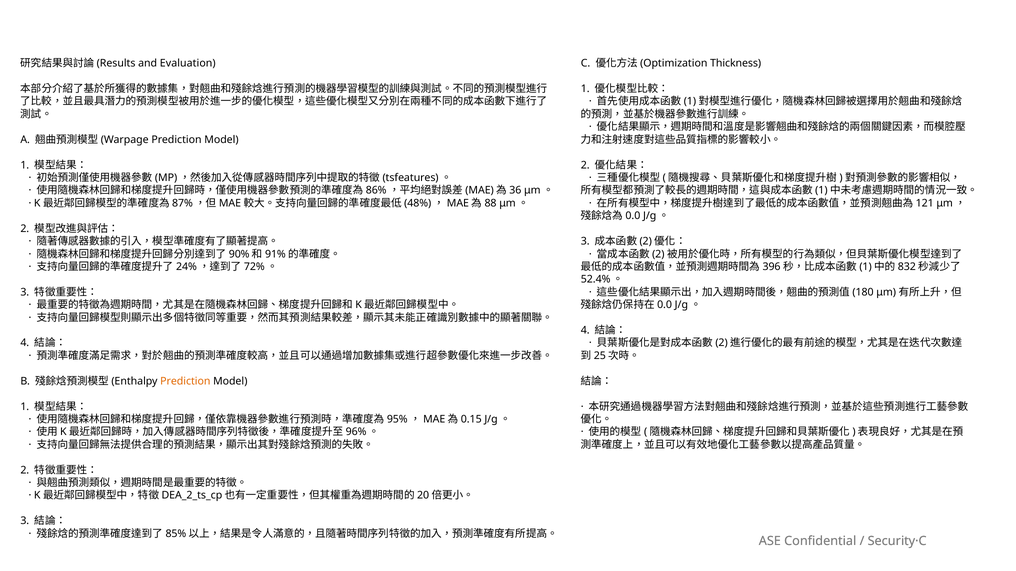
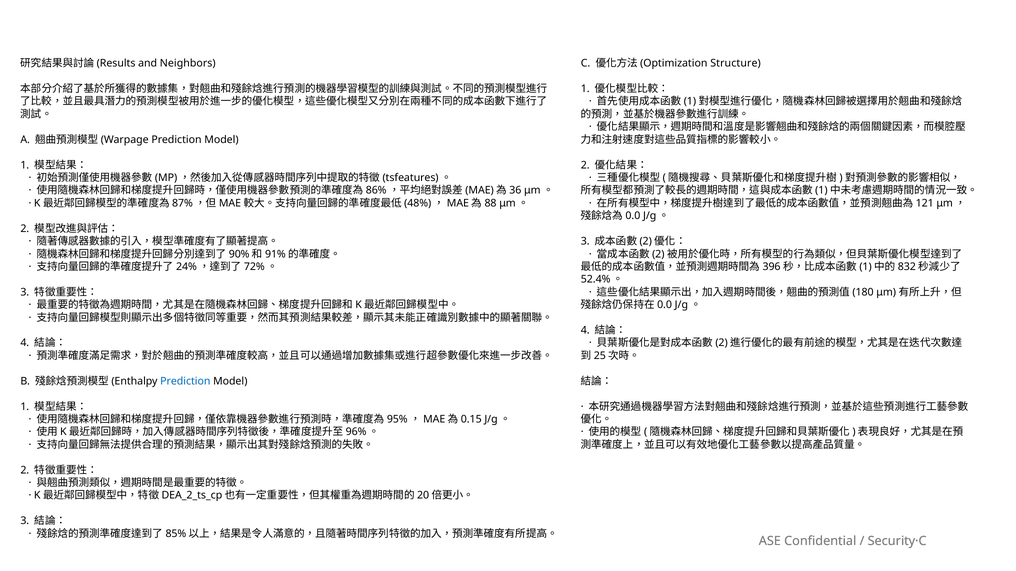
Evaluation: Evaluation -> Neighbors
Thickness: Thickness -> Structure
Prediction at (185, 381) colour: orange -> blue
